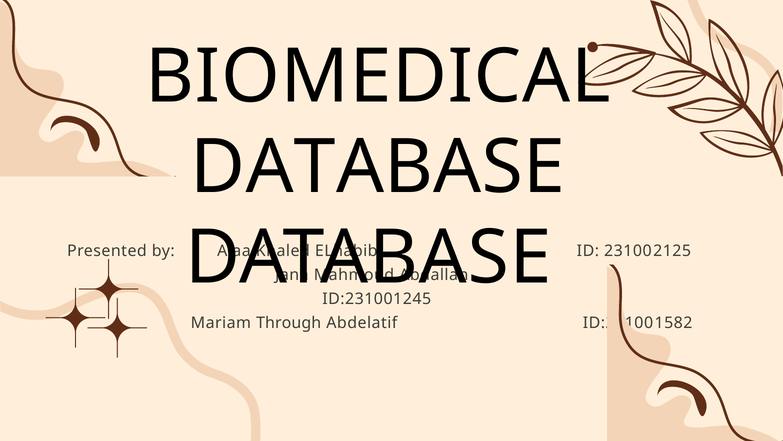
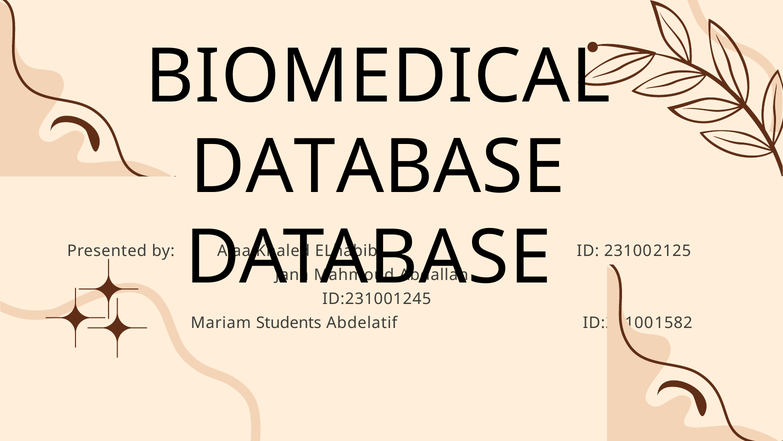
Through: Through -> Students
